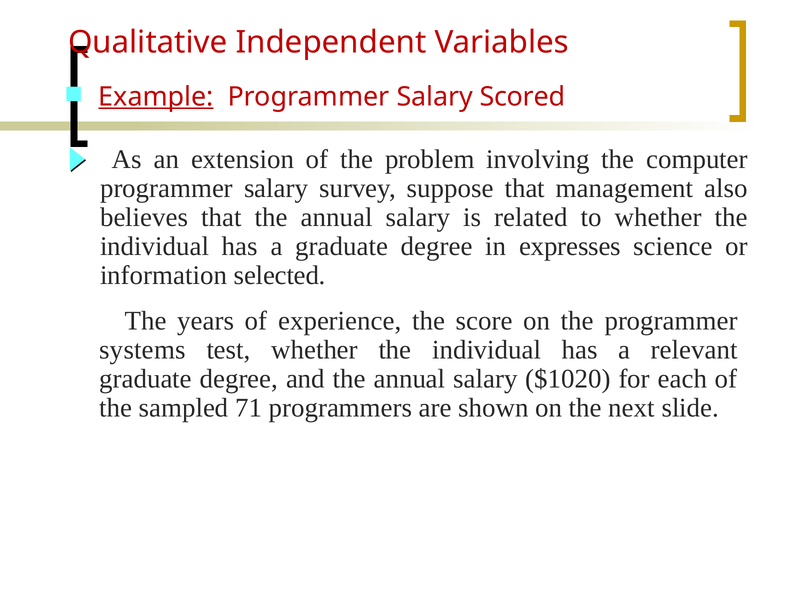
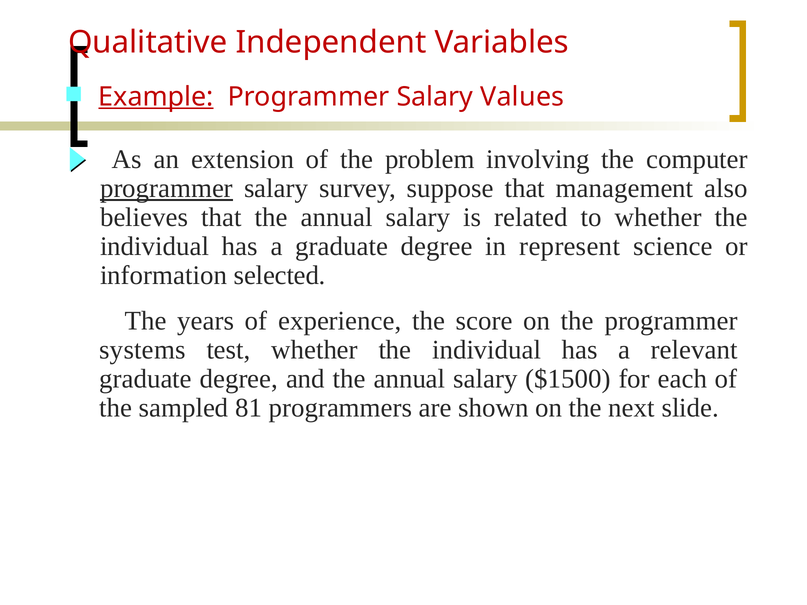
Scored: Scored -> Values
programmer at (166, 189) underline: none -> present
expresses: expresses -> represent
$1020: $1020 -> $1500
71: 71 -> 81
